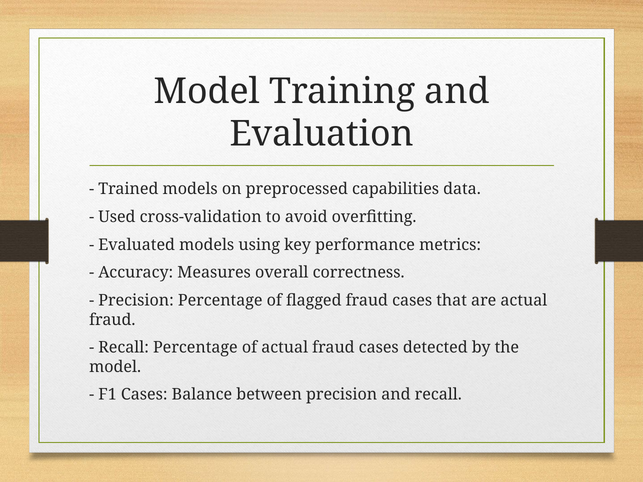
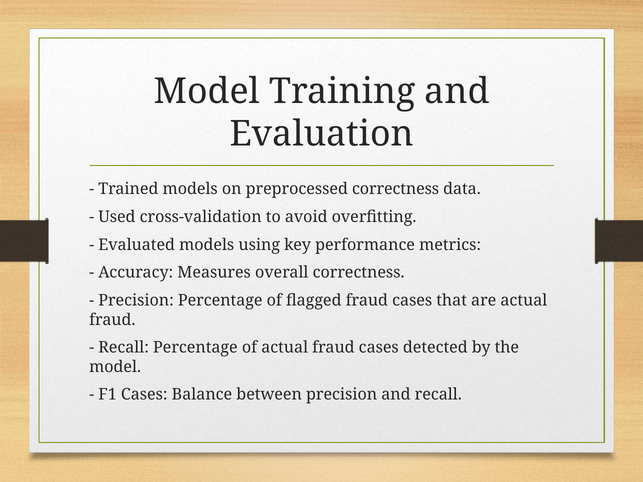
preprocessed capabilities: capabilities -> correctness
